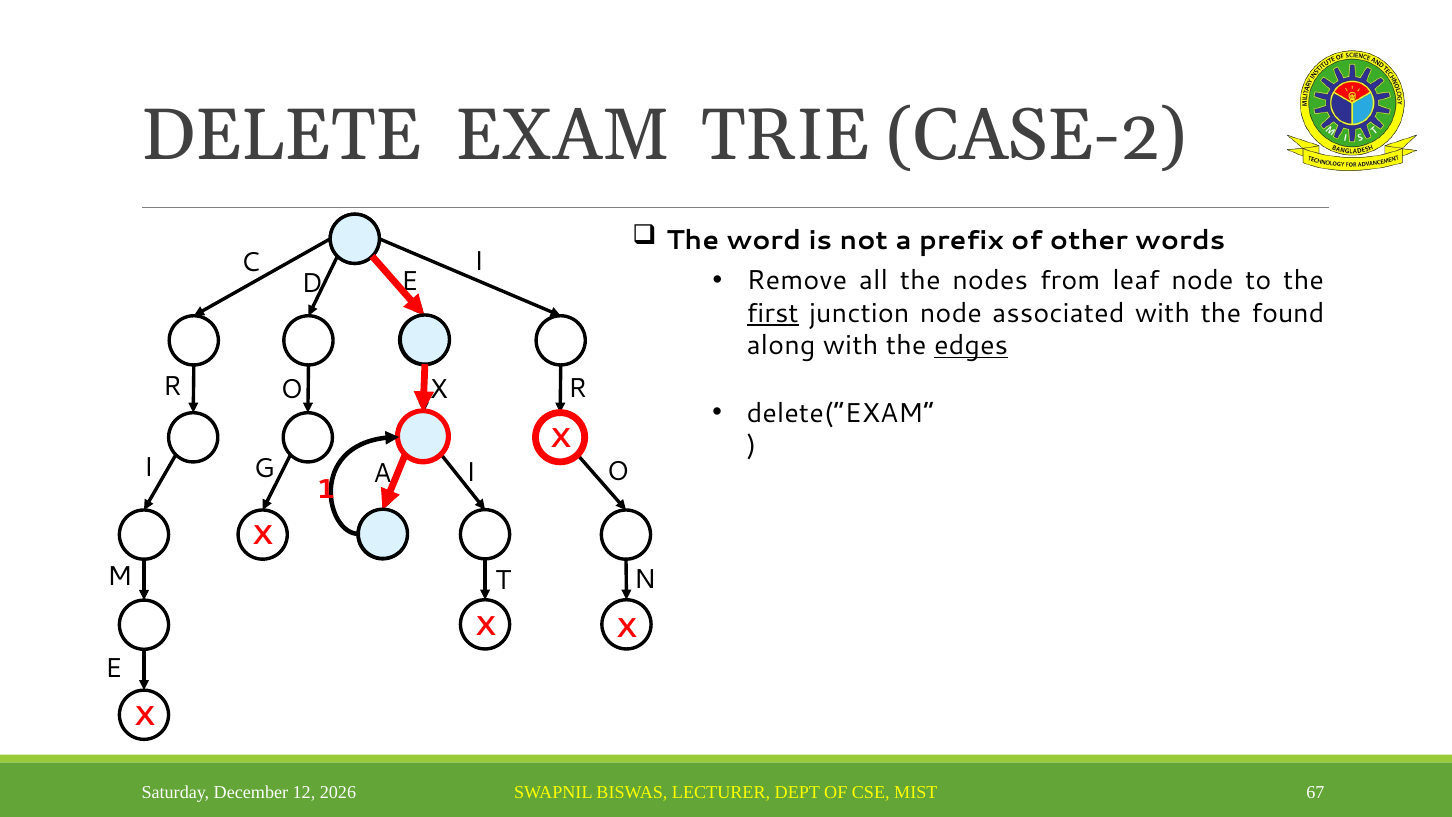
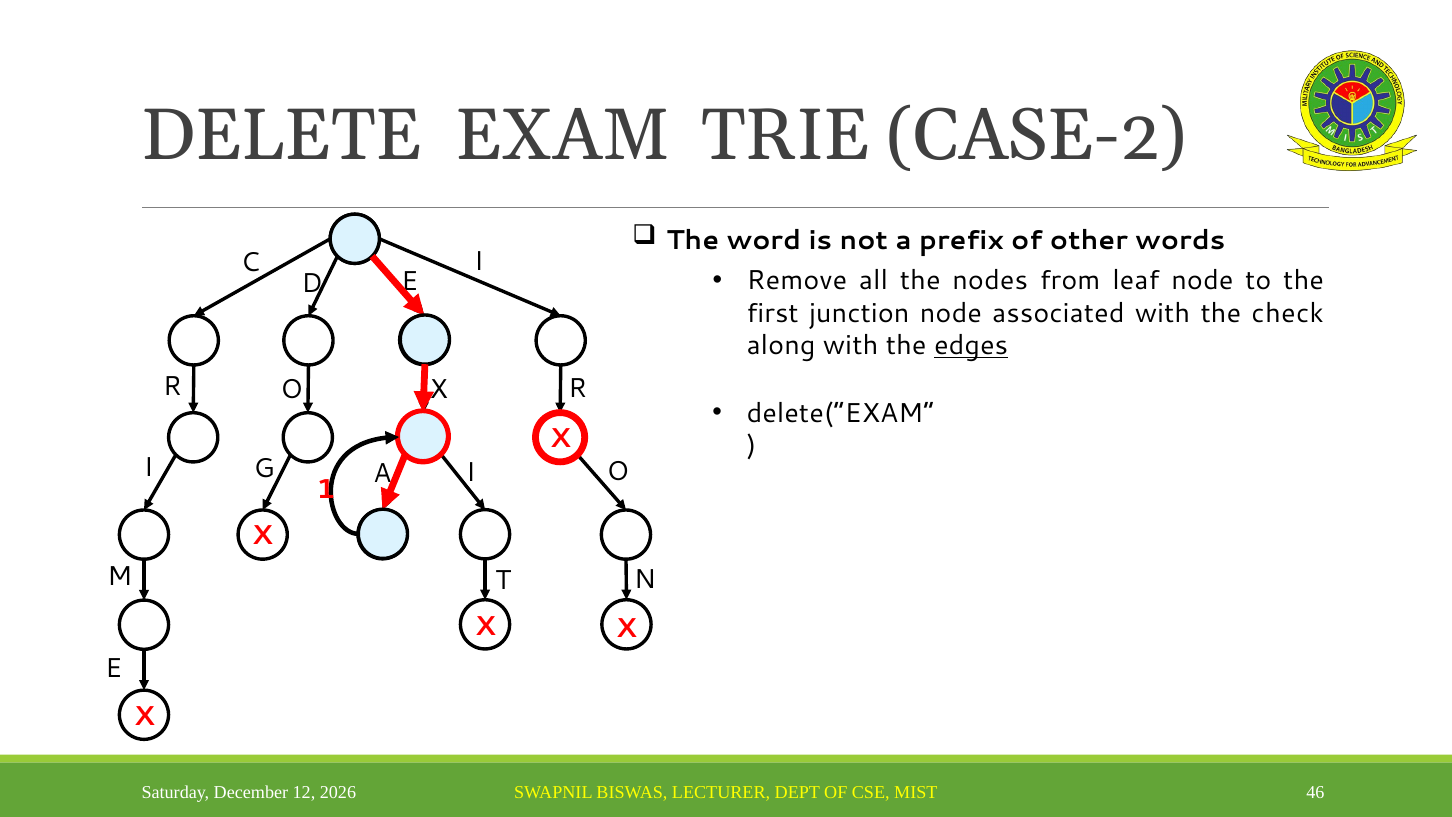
first underline: present -> none
found: found -> check
67: 67 -> 46
